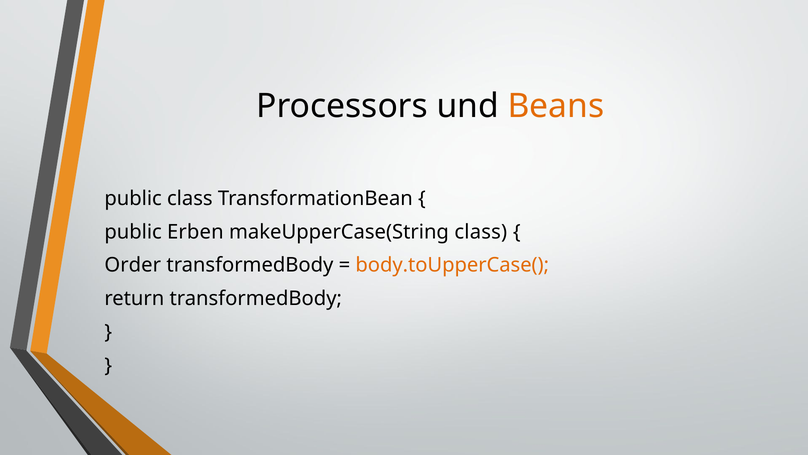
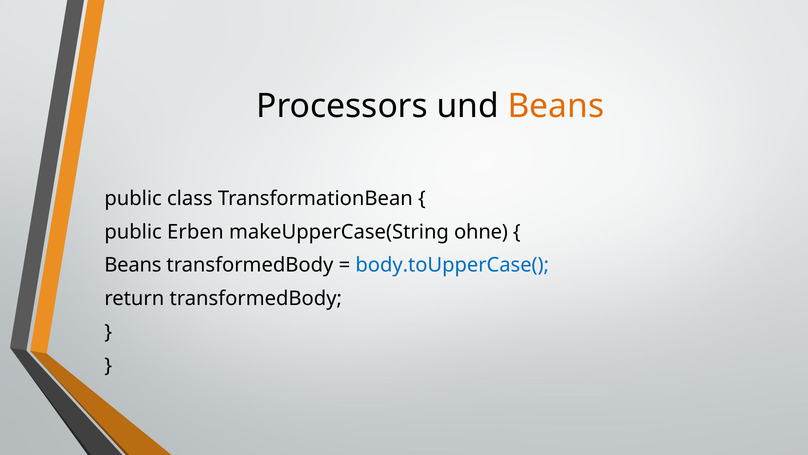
makeUpperCase(String class: class -> ohne
Order at (133, 265): Order -> Beans
body.toUpperCase( colour: orange -> blue
